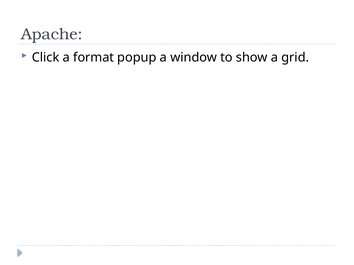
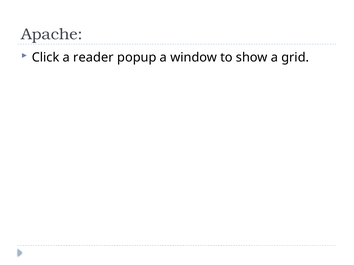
format: format -> reader
